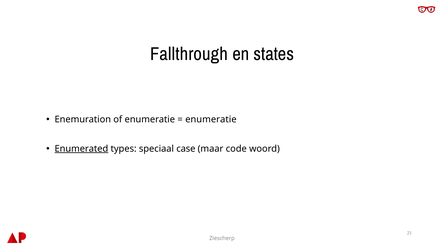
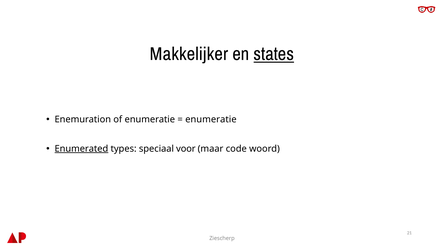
Fallthrough: Fallthrough -> Makkelijker
states underline: none -> present
case: case -> voor
